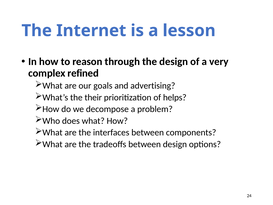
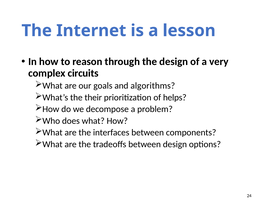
refined: refined -> circuits
advertising: advertising -> algorithms
